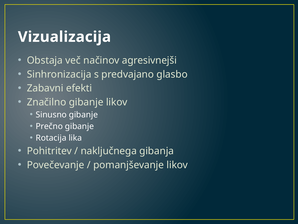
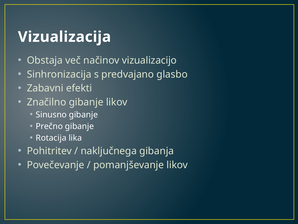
agresivnejši: agresivnejši -> vizualizacijo
